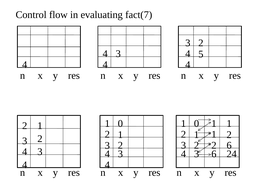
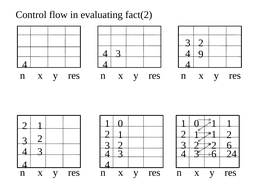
fact(7: fact(7 -> fact(2
5: 5 -> 9
